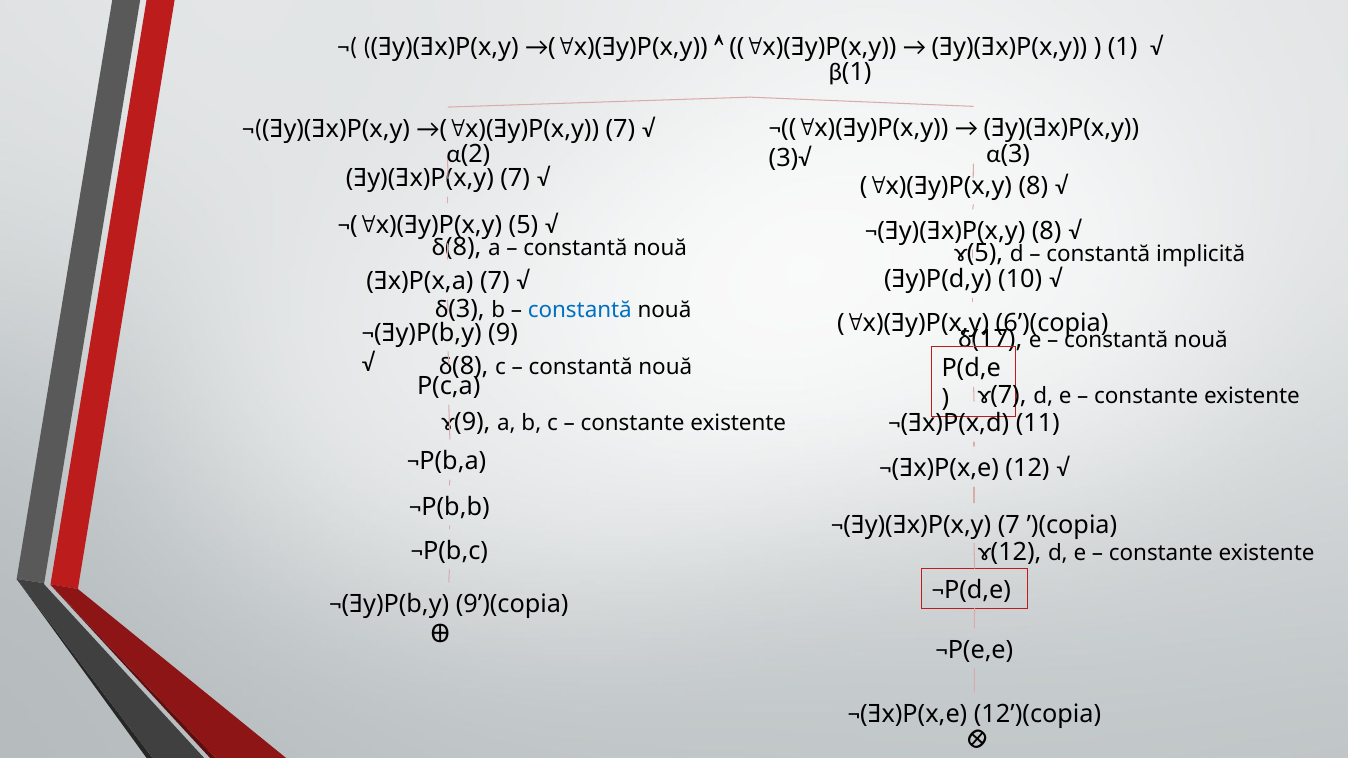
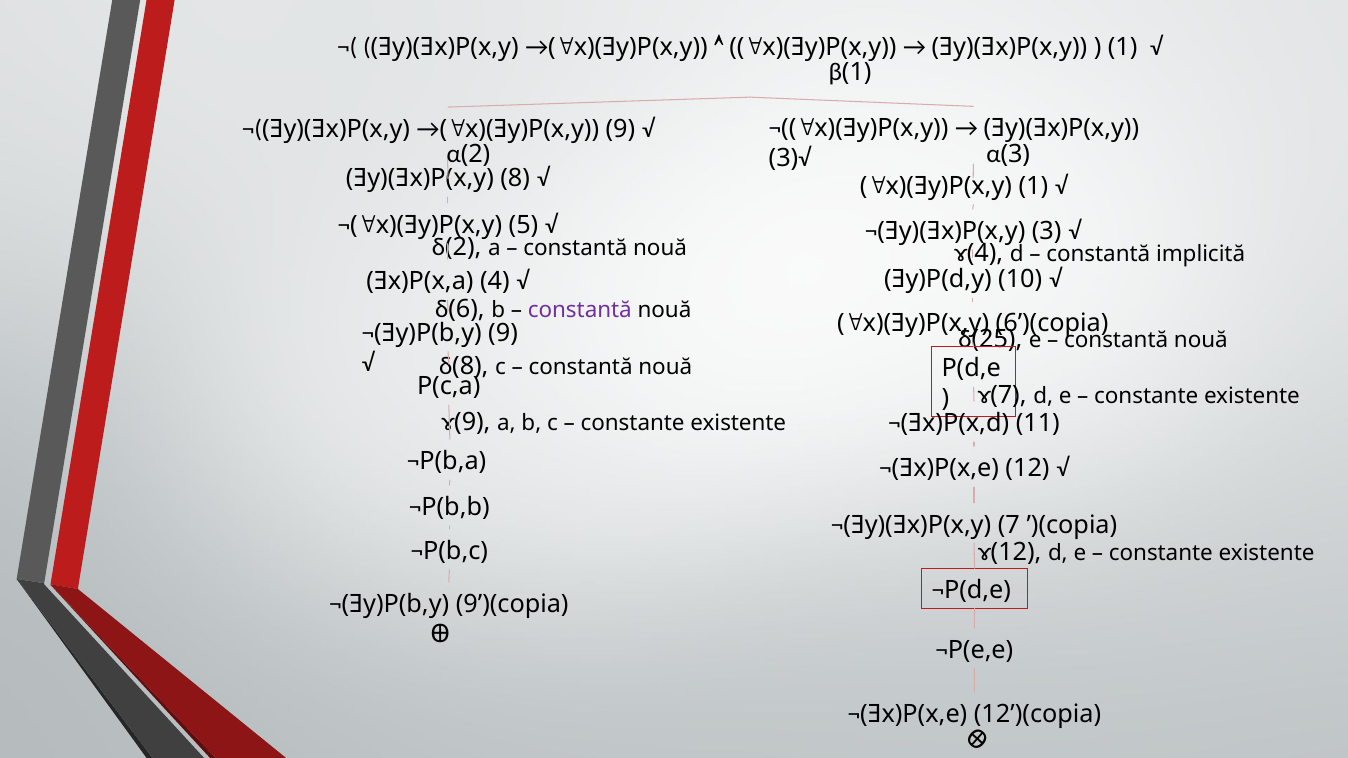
x)(Ǝy)P(x,y 7: 7 -> 9
7 at (515, 178): 7 -> 8
x)(Ǝy)P(x,y 8: 8 -> 1
8 at (1047, 231): 8 -> 3
8 at (463, 247): 8 -> 2
5 at (985, 253): 5 -> 4
Ǝx)P(x,a 7: 7 -> 4
3 at (466, 309): 3 -> 6
constantă at (580, 310) colour: blue -> purple
17: 17 -> 25
